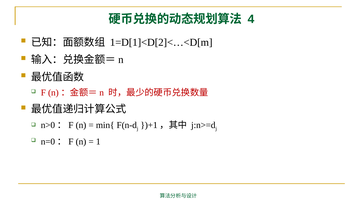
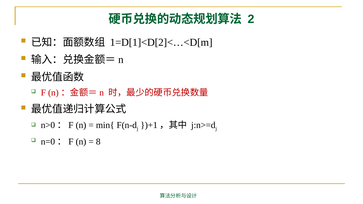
4: 4 -> 2
1: 1 -> 8
